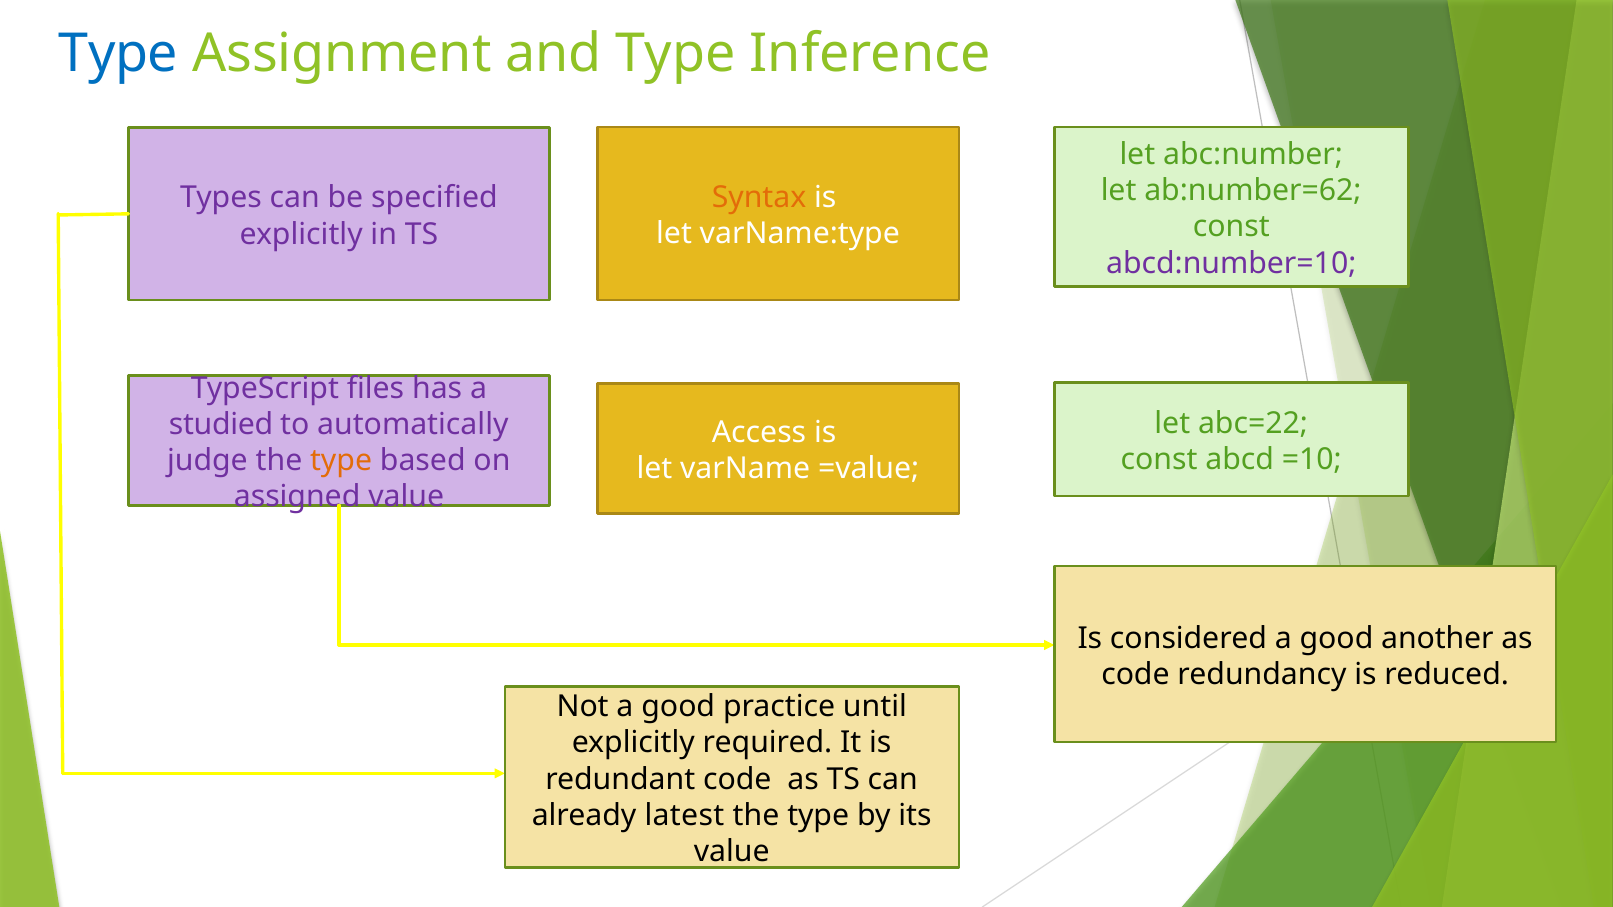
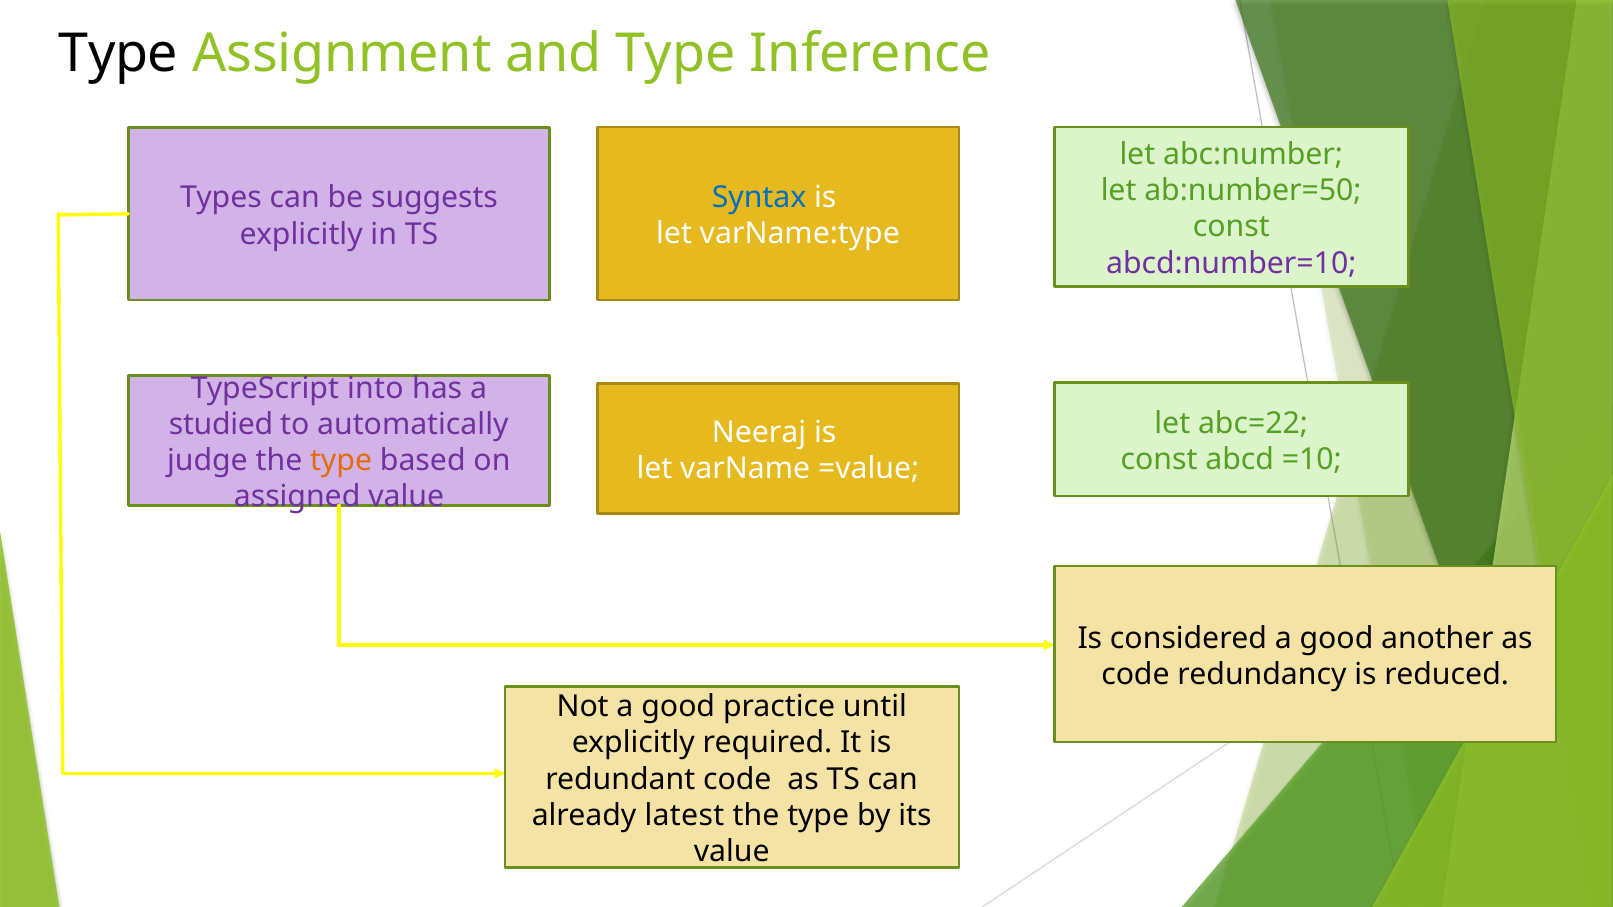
Type at (118, 54) colour: blue -> black
ab:number=62: ab:number=62 -> ab:number=50
Syntax colour: orange -> blue
specified: specified -> suggests
files: files -> into
Access: Access -> Neeraj
